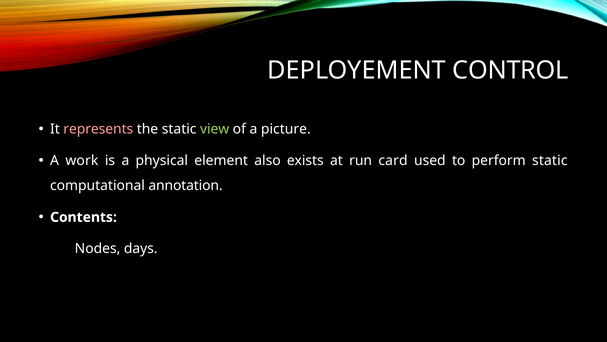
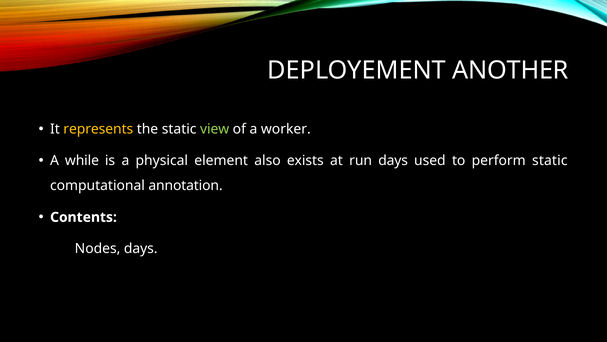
CONTROL: CONTROL -> ANOTHER
represents colour: pink -> yellow
picture: picture -> worker
work: work -> while
run card: card -> days
